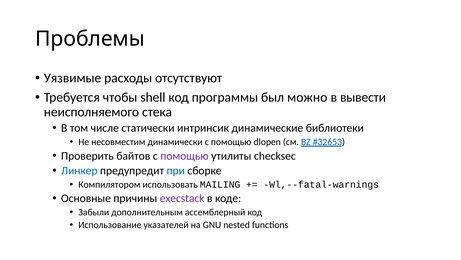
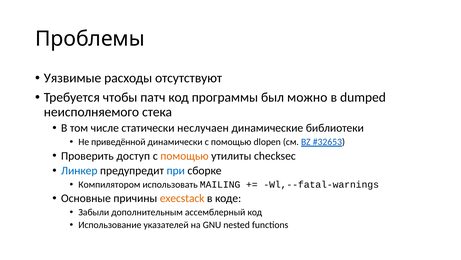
shell: shell -> патч
вывести: вывести -> dumped
интринсик: интринсик -> неслучаен
несовместим: несовместим -> приведённой
байтов: байтов -> доступ
помощью at (185, 156) colour: purple -> orange
execstack colour: purple -> orange
